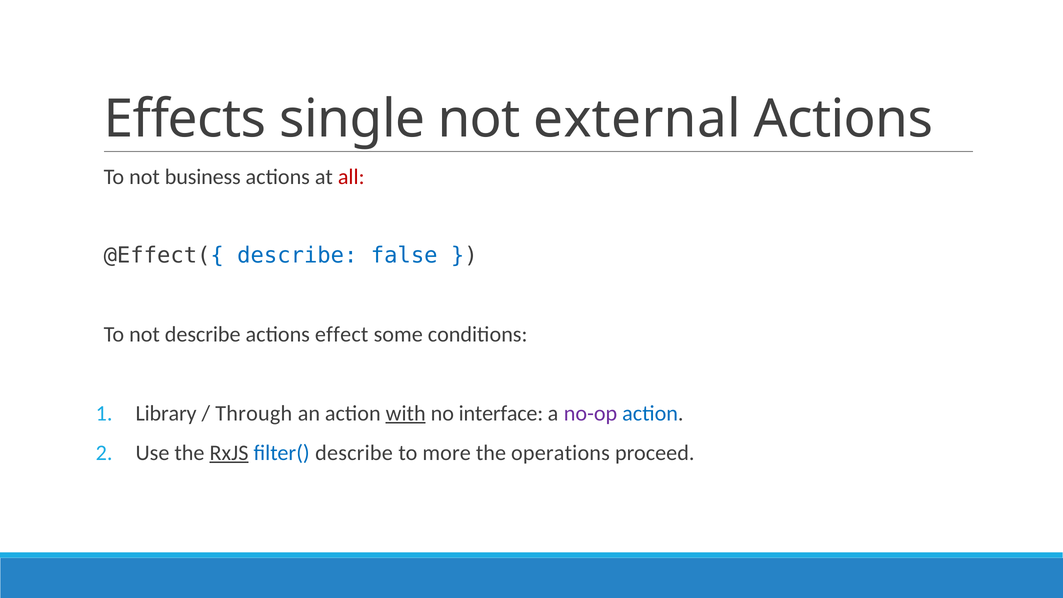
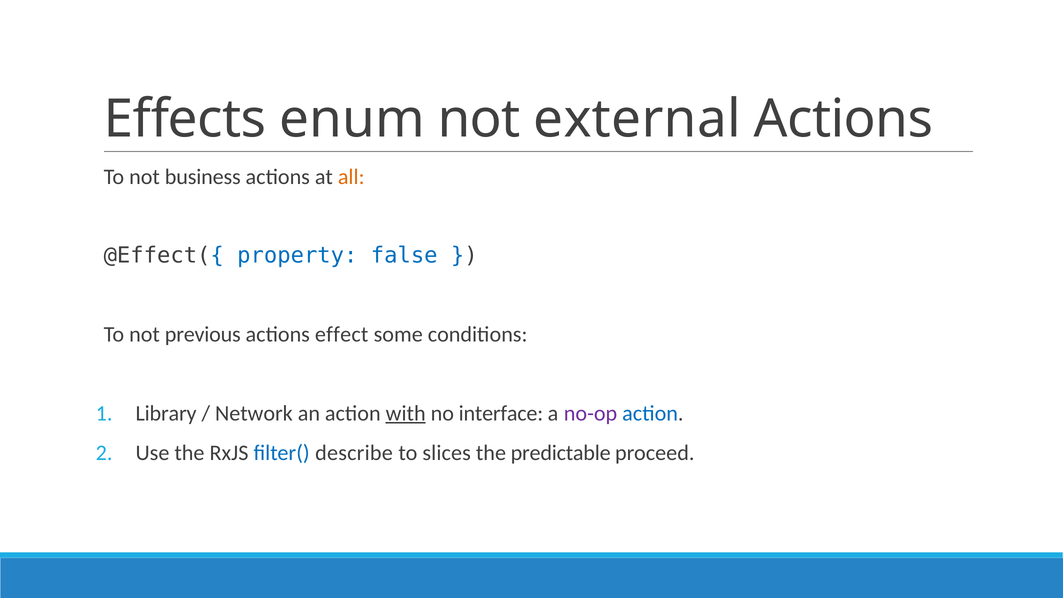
single: single -> enum
all colour: red -> orange
@Effect({ describe: describe -> property
not describe: describe -> previous
Through: Through -> Network
RxJS underline: present -> none
more: more -> slices
operations: operations -> predictable
